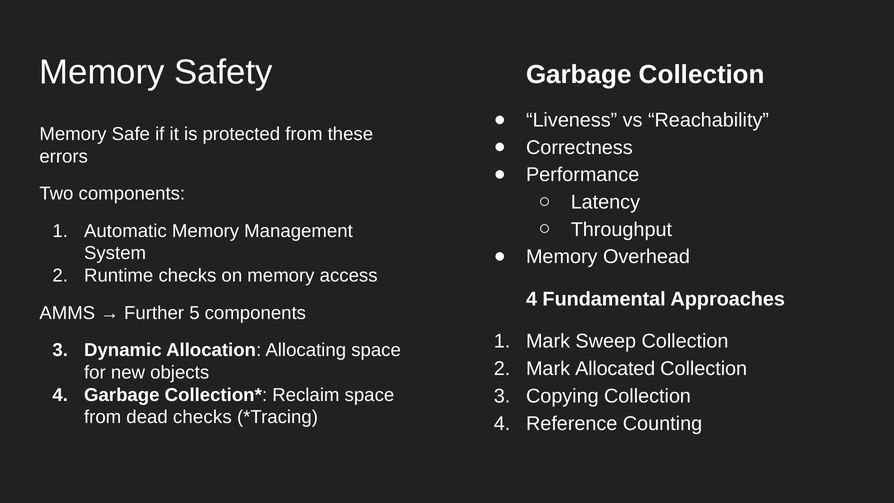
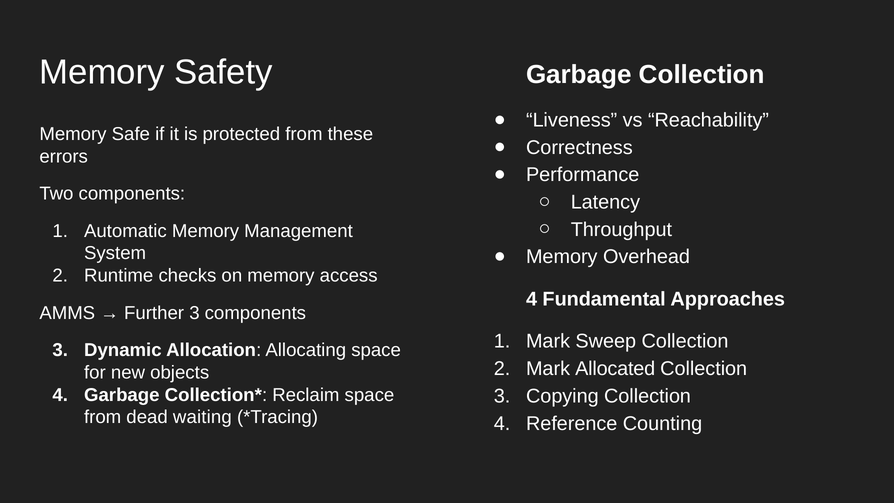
Further 5: 5 -> 3
dead checks: checks -> waiting
